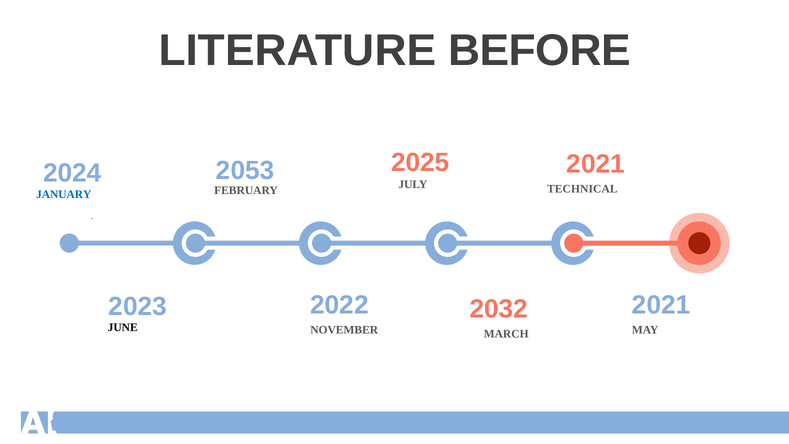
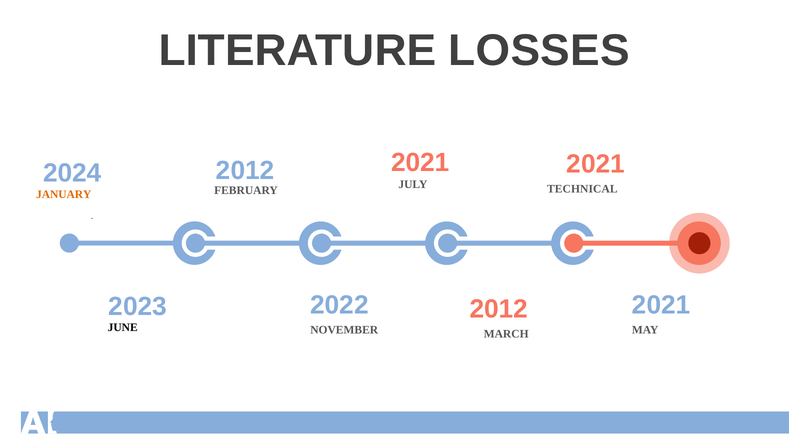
BEFORE: BEFORE -> LOSSES
2025 at (420, 163): 2025 -> 2021
2053 at (245, 171): 2053 -> 2012
JANUARY colour: blue -> orange
2032 at (499, 309): 2032 -> 2012
